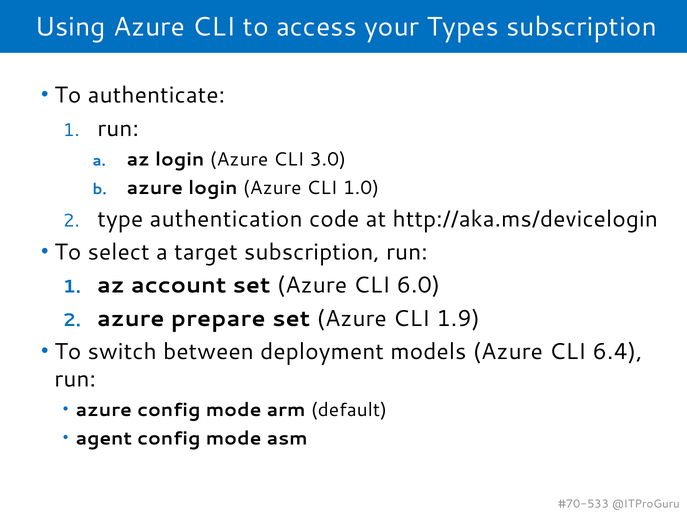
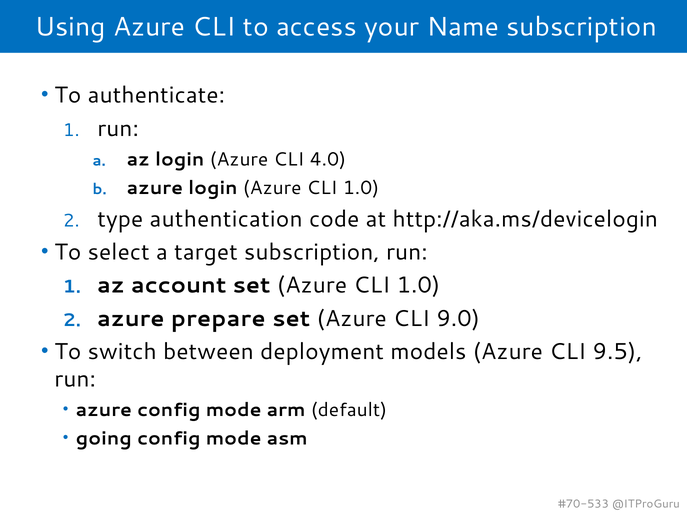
Types: Types -> Name
3.0: 3.0 -> 4.0
set Azure CLI 6.0: 6.0 -> 1.0
1.9: 1.9 -> 9.0
6.4: 6.4 -> 9.5
agent: agent -> going
